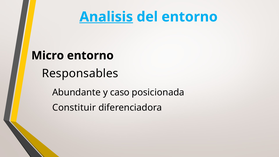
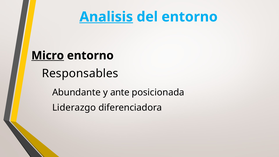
Micro underline: none -> present
caso: caso -> ante
Constituir: Constituir -> Liderazgo
